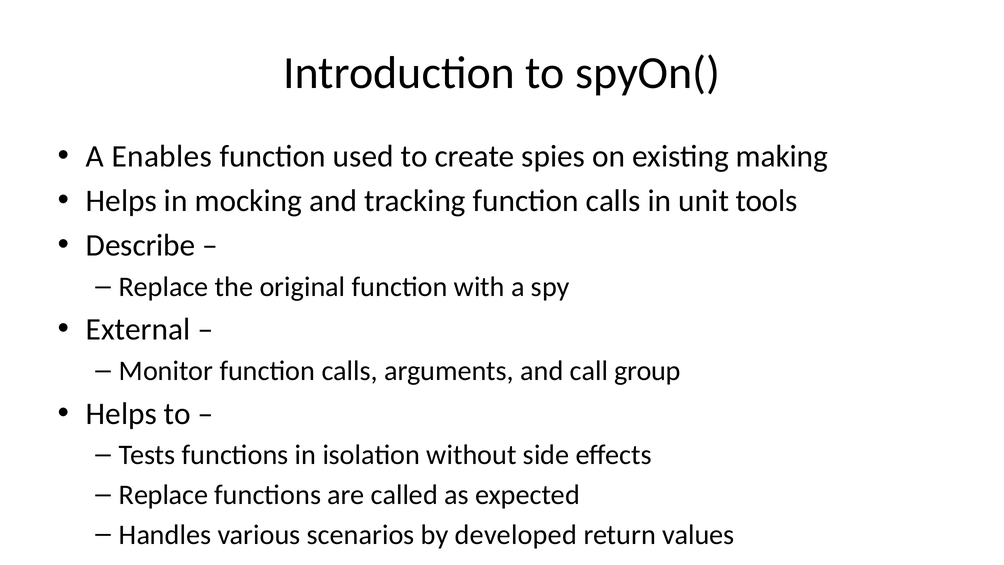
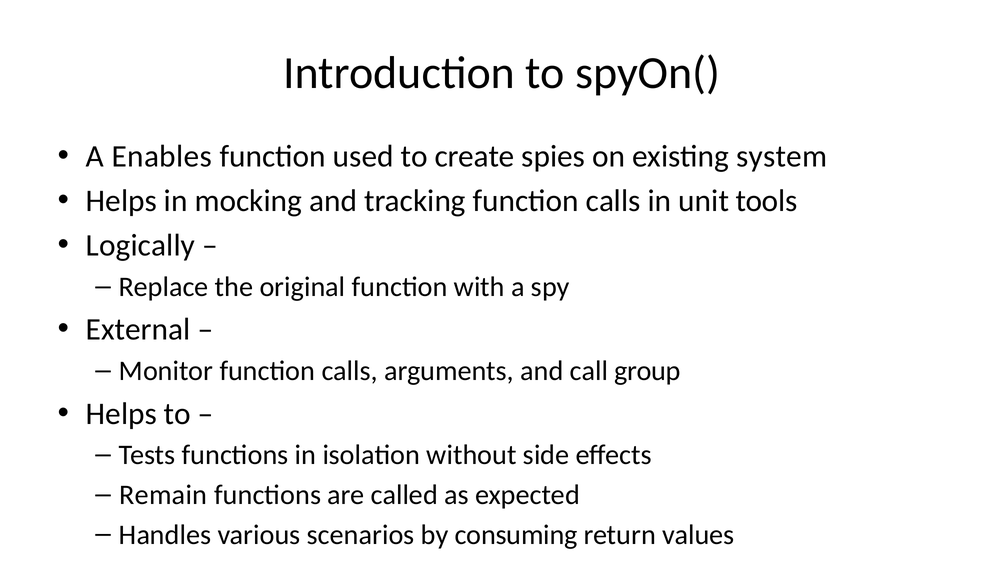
making: making -> system
Describe: Describe -> Logically
Replace at (163, 495): Replace -> Remain
developed: developed -> consuming
